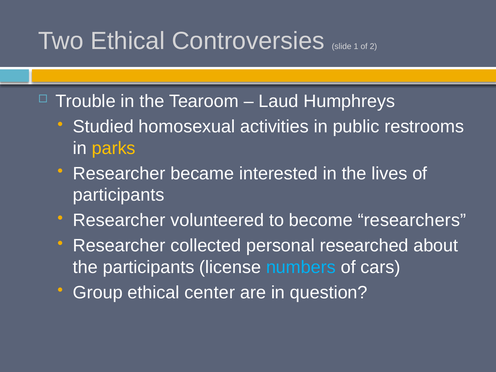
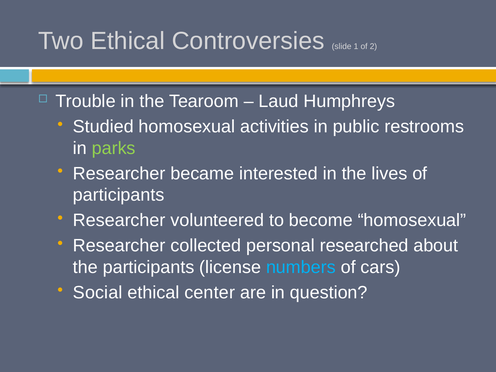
parks colour: yellow -> light green
become researchers: researchers -> homosexual
Group: Group -> Social
